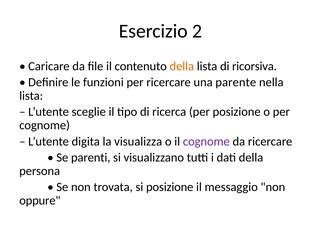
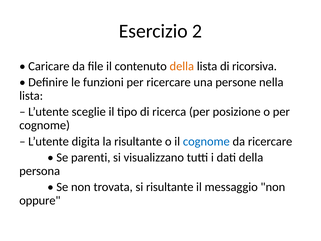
parente: parente -> persone
la visualizza: visualizza -> risultante
cognome at (206, 141) colour: purple -> blue
si posizione: posizione -> risultante
